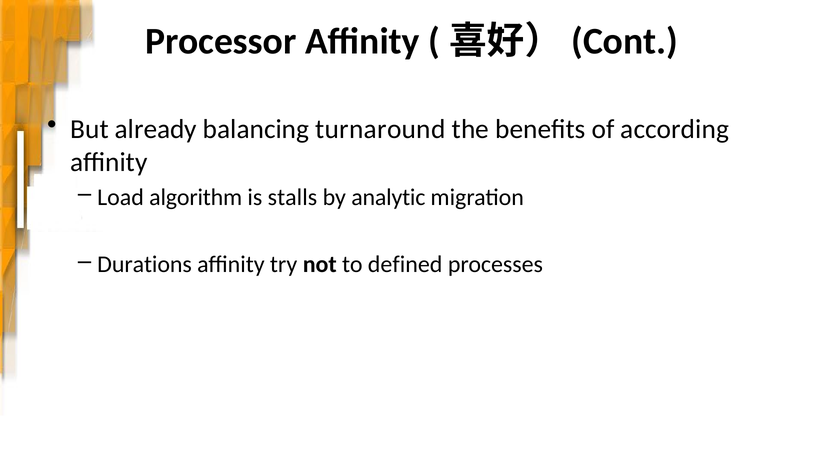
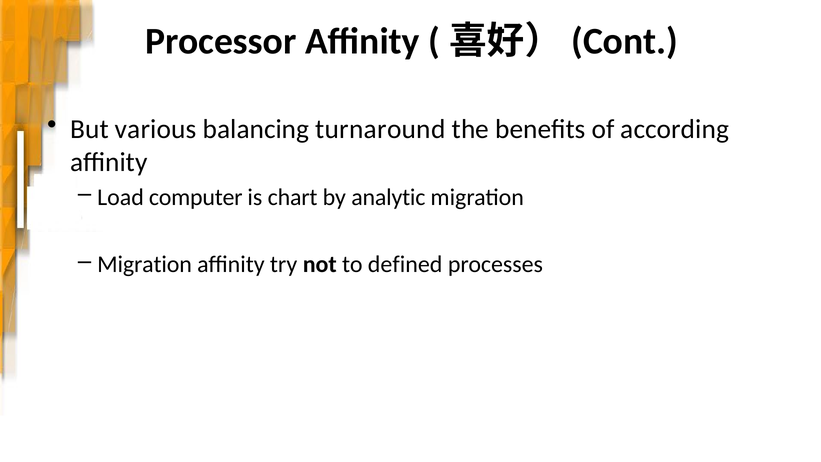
already: already -> various
algorithm: algorithm -> computer
stalls: stalls -> chart
Durations at (145, 264): Durations -> Migration
